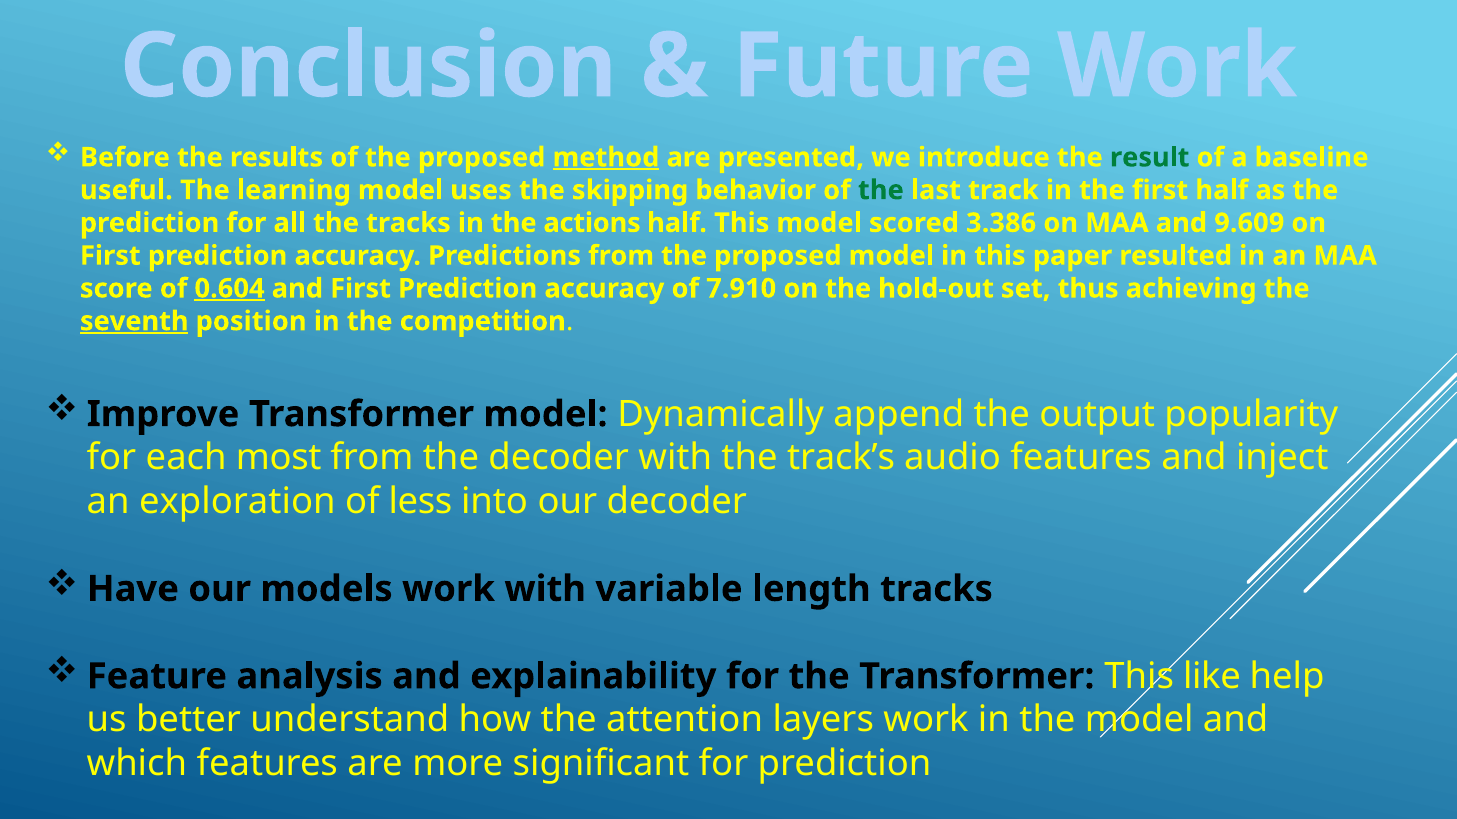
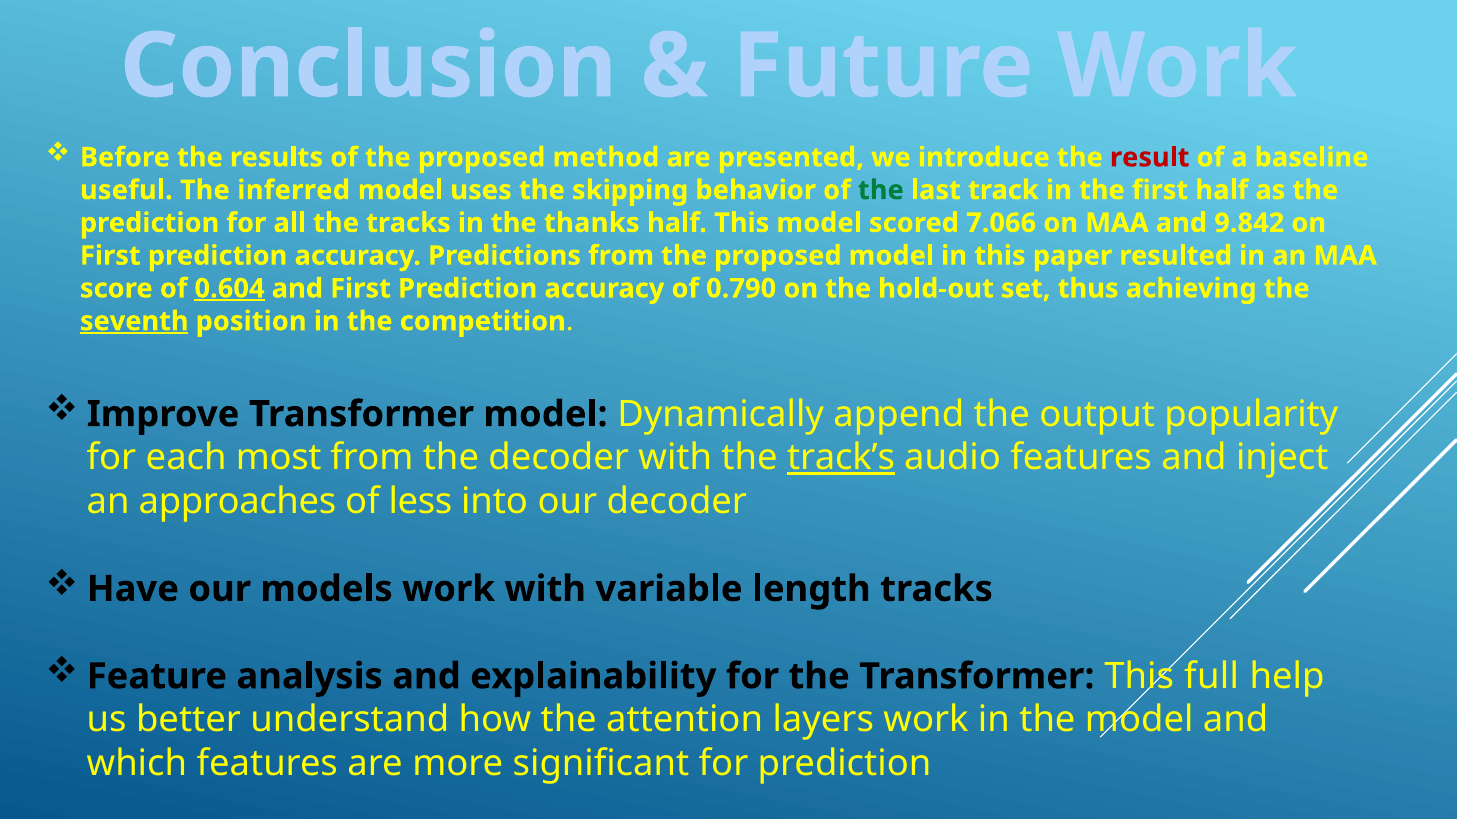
method underline: present -> none
result colour: green -> red
learning: learning -> inferred
actions: actions -> thanks
3.386: 3.386 -> 7.066
9.609: 9.609 -> 9.842
7.910: 7.910 -> 0.790
track’s underline: none -> present
exploration: exploration -> approaches
like: like -> full
